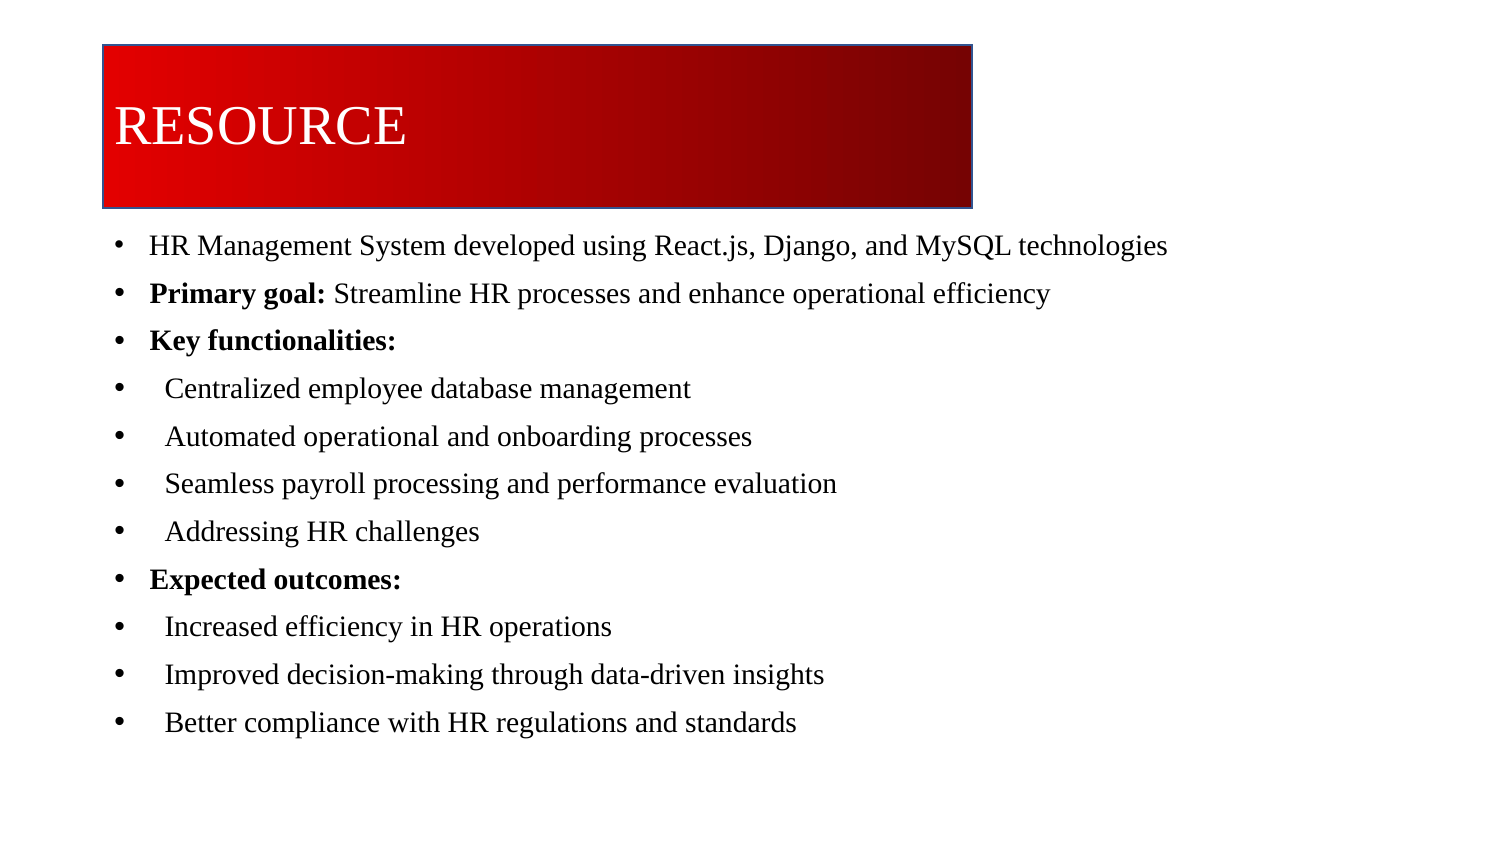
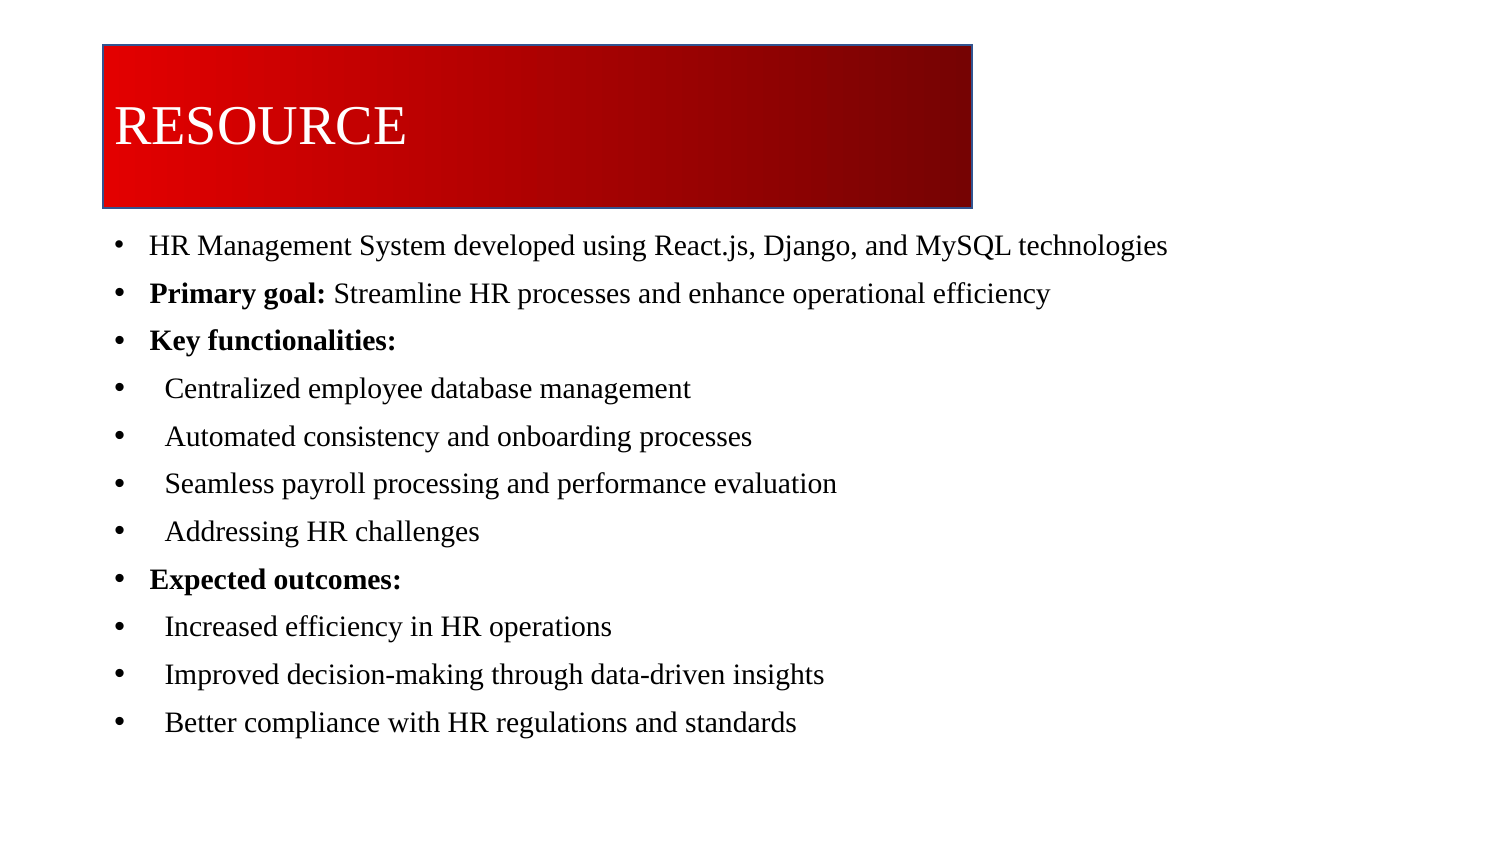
Automated operational: operational -> consistency
